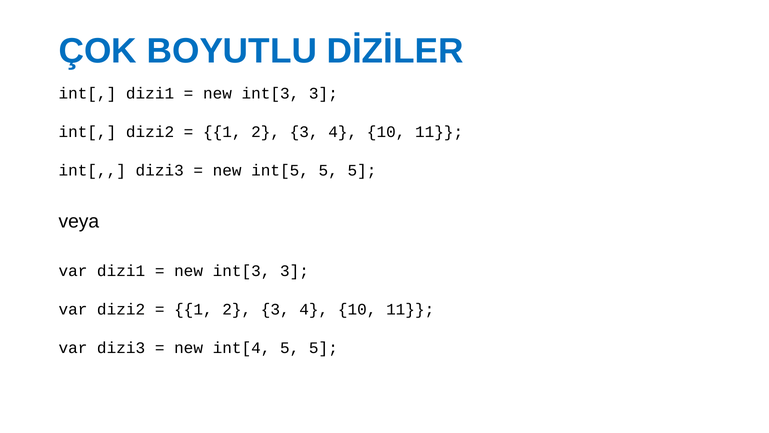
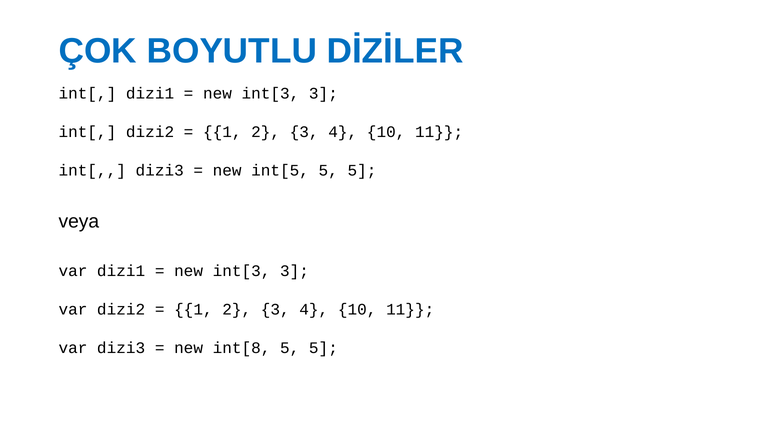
int[4: int[4 -> int[8
